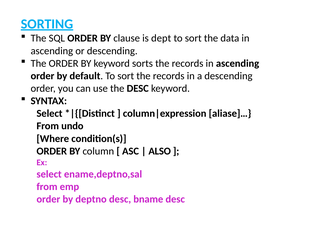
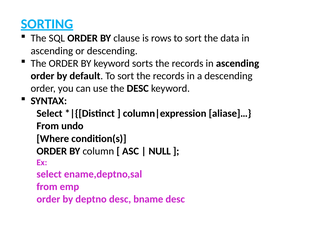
dept: dept -> rows
ALSO: ALSO -> NULL
